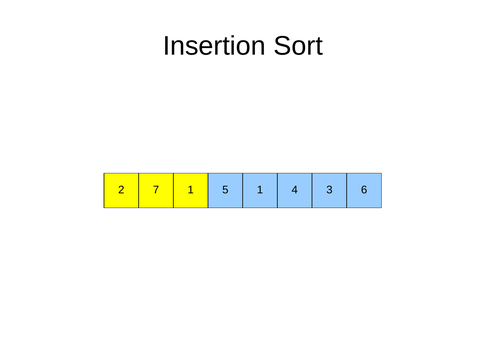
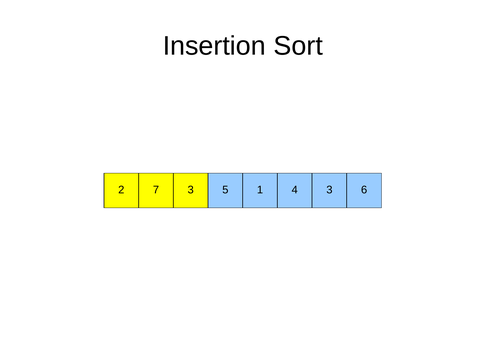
7 1: 1 -> 3
